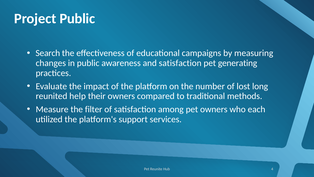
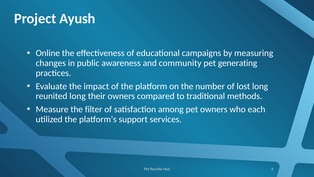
Project Public: Public -> Ayush
Search: Search -> Online
and satisfaction: satisfaction -> community
reunited help: help -> long
